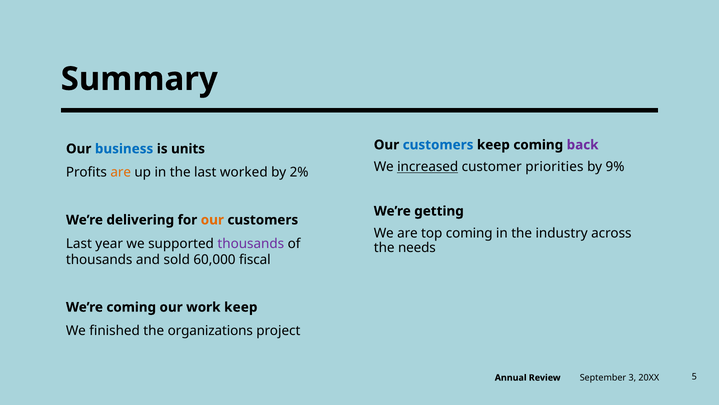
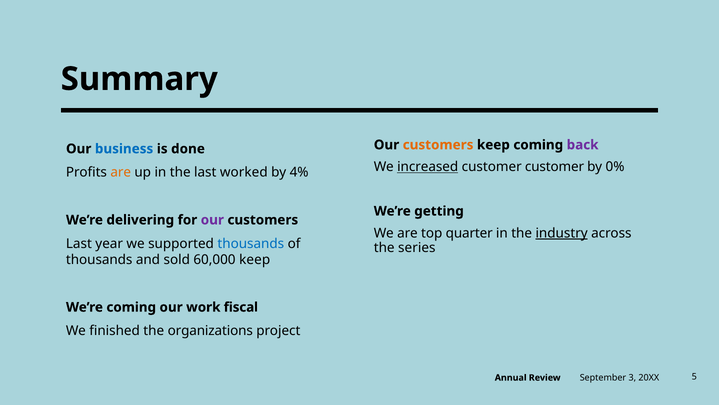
customers at (438, 145) colour: blue -> orange
units: units -> done
customer priorities: priorities -> customer
9%: 9% -> 0%
2%: 2% -> 4%
our at (212, 220) colour: orange -> purple
top coming: coming -> quarter
industry underline: none -> present
thousands at (251, 243) colour: purple -> blue
needs: needs -> series
60,000 fiscal: fiscal -> keep
work keep: keep -> fiscal
